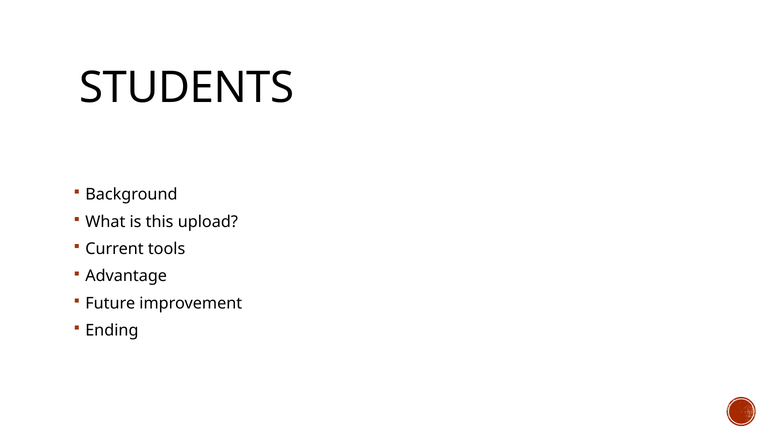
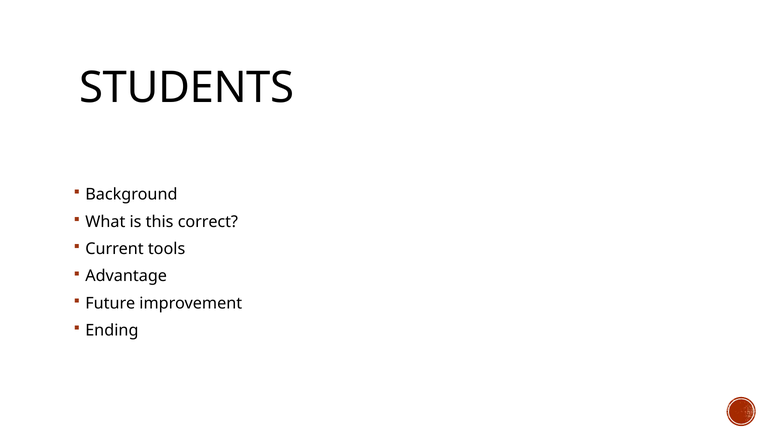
upload: upload -> correct
